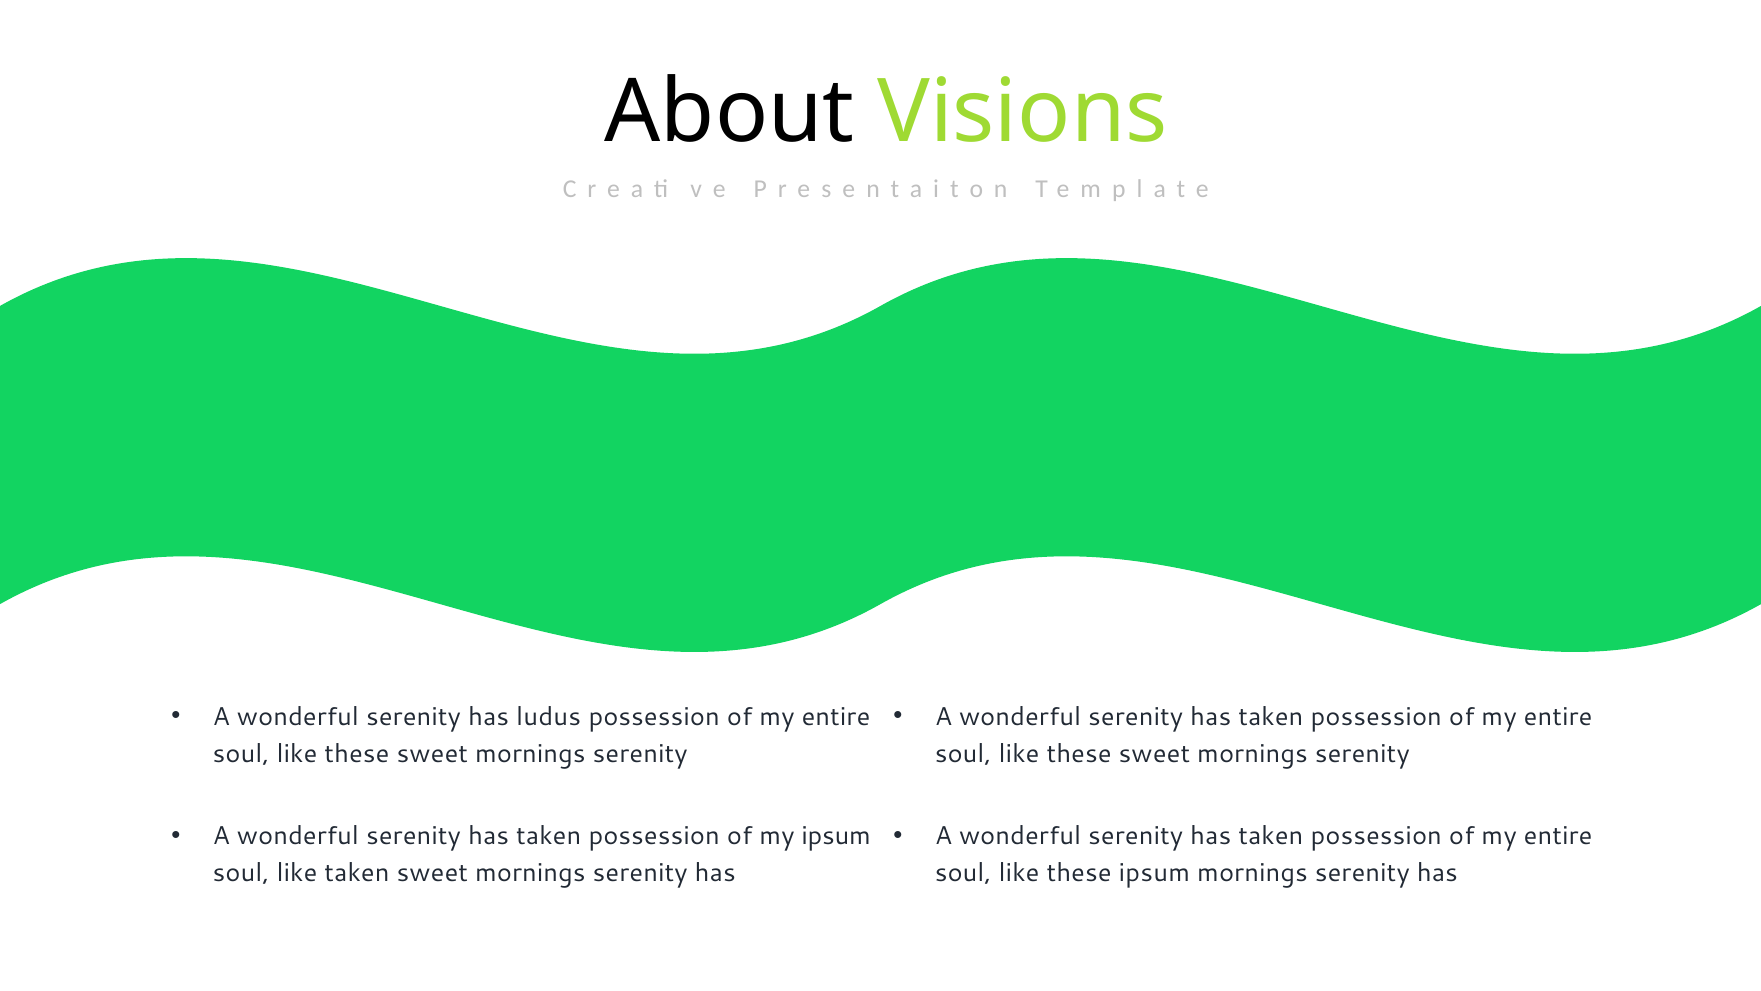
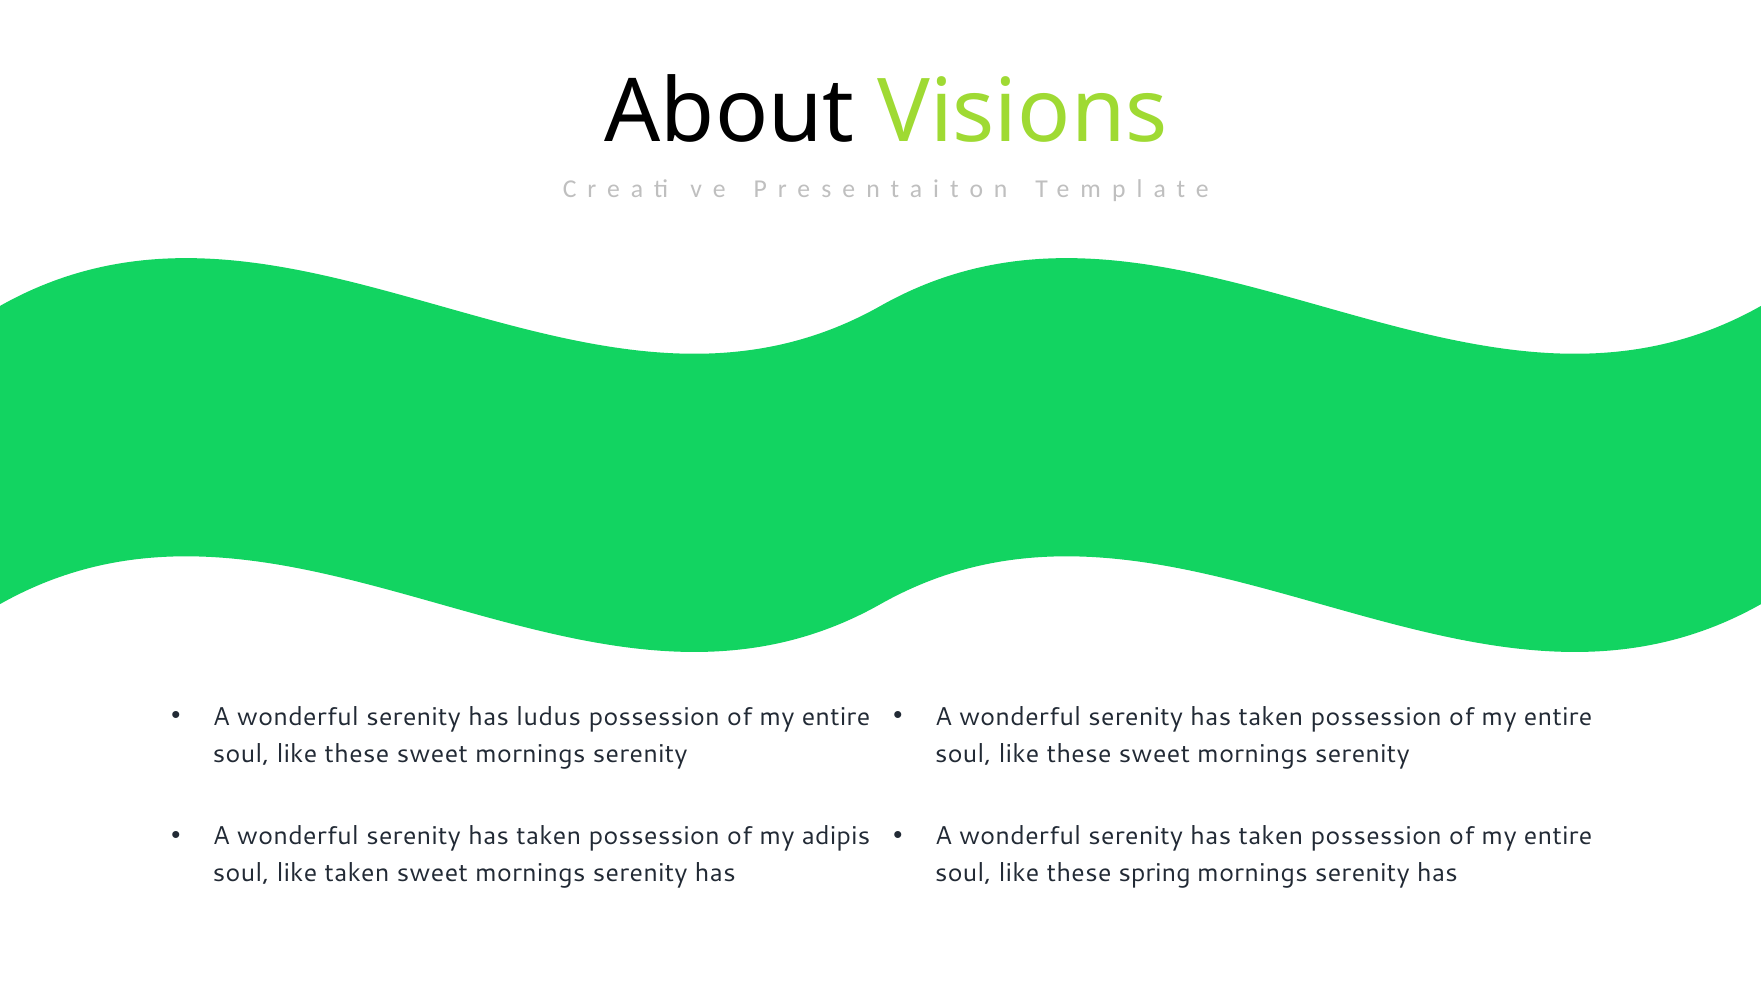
my ipsum: ipsum -> adipis
these ipsum: ipsum -> spring
